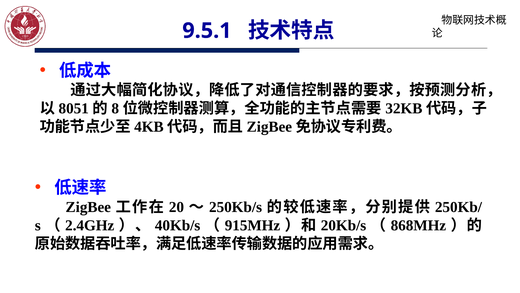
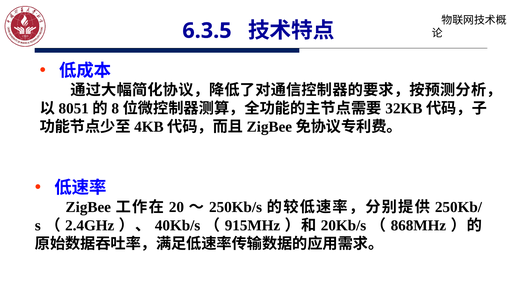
9.5.1: 9.5.1 -> 6.3.5
